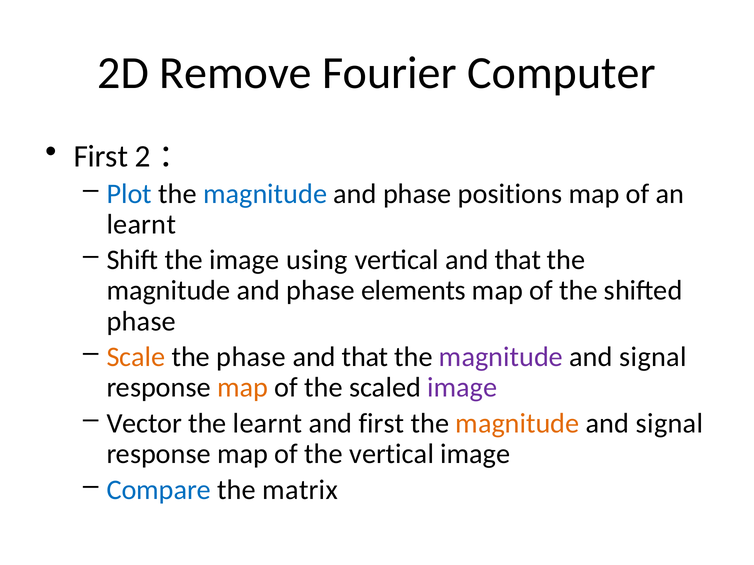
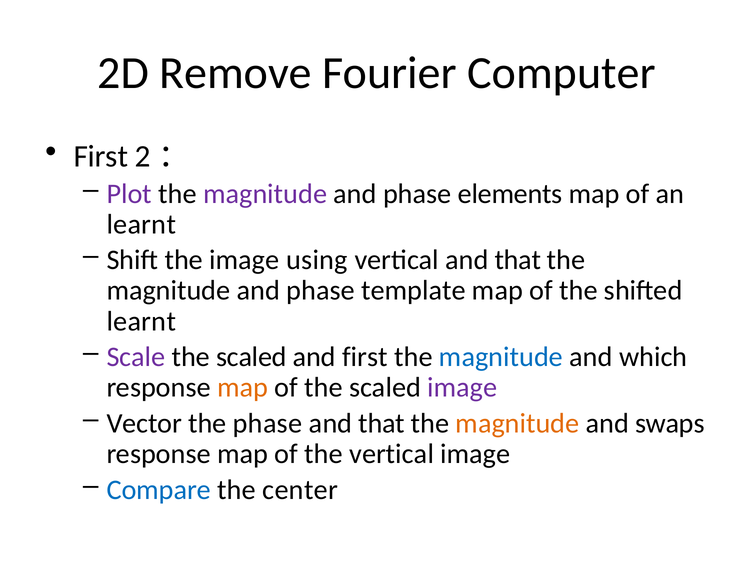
Plot colour: blue -> purple
magnitude at (265, 194) colour: blue -> purple
positions: positions -> elements
elements: elements -> template
phase at (141, 321): phase -> learnt
Scale colour: orange -> purple
phase at (251, 357): phase -> scaled
that at (365, 357): that -> first
magnitude at (501, 357) colour: purple -> blue
signal at (653, 357): signal -> which
the learnt: learnt -> phase
first at (381, 424): first -> that
signal at (670, 424): signal -> swaps
matrix: matrix -> center
